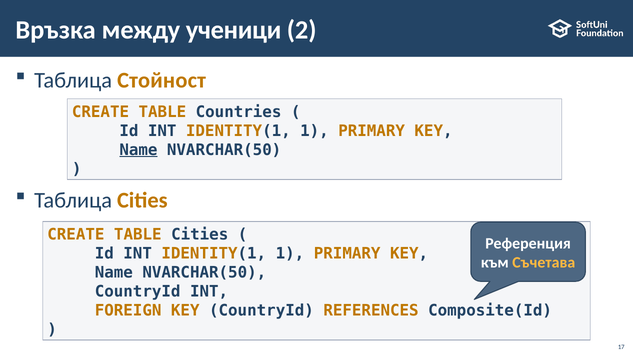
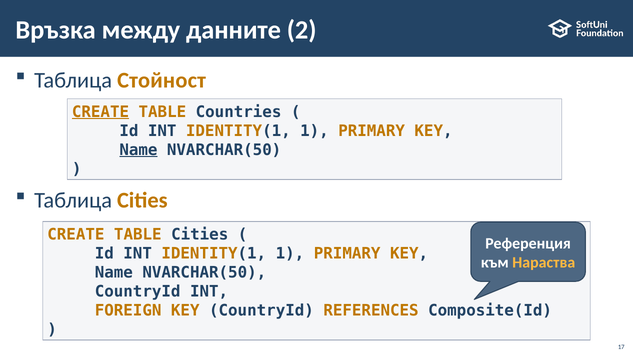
ученици: ученици -> данните
CREATE at (100, 112) underline: none -> present
Съчетава: Съчетава -> Нараства
